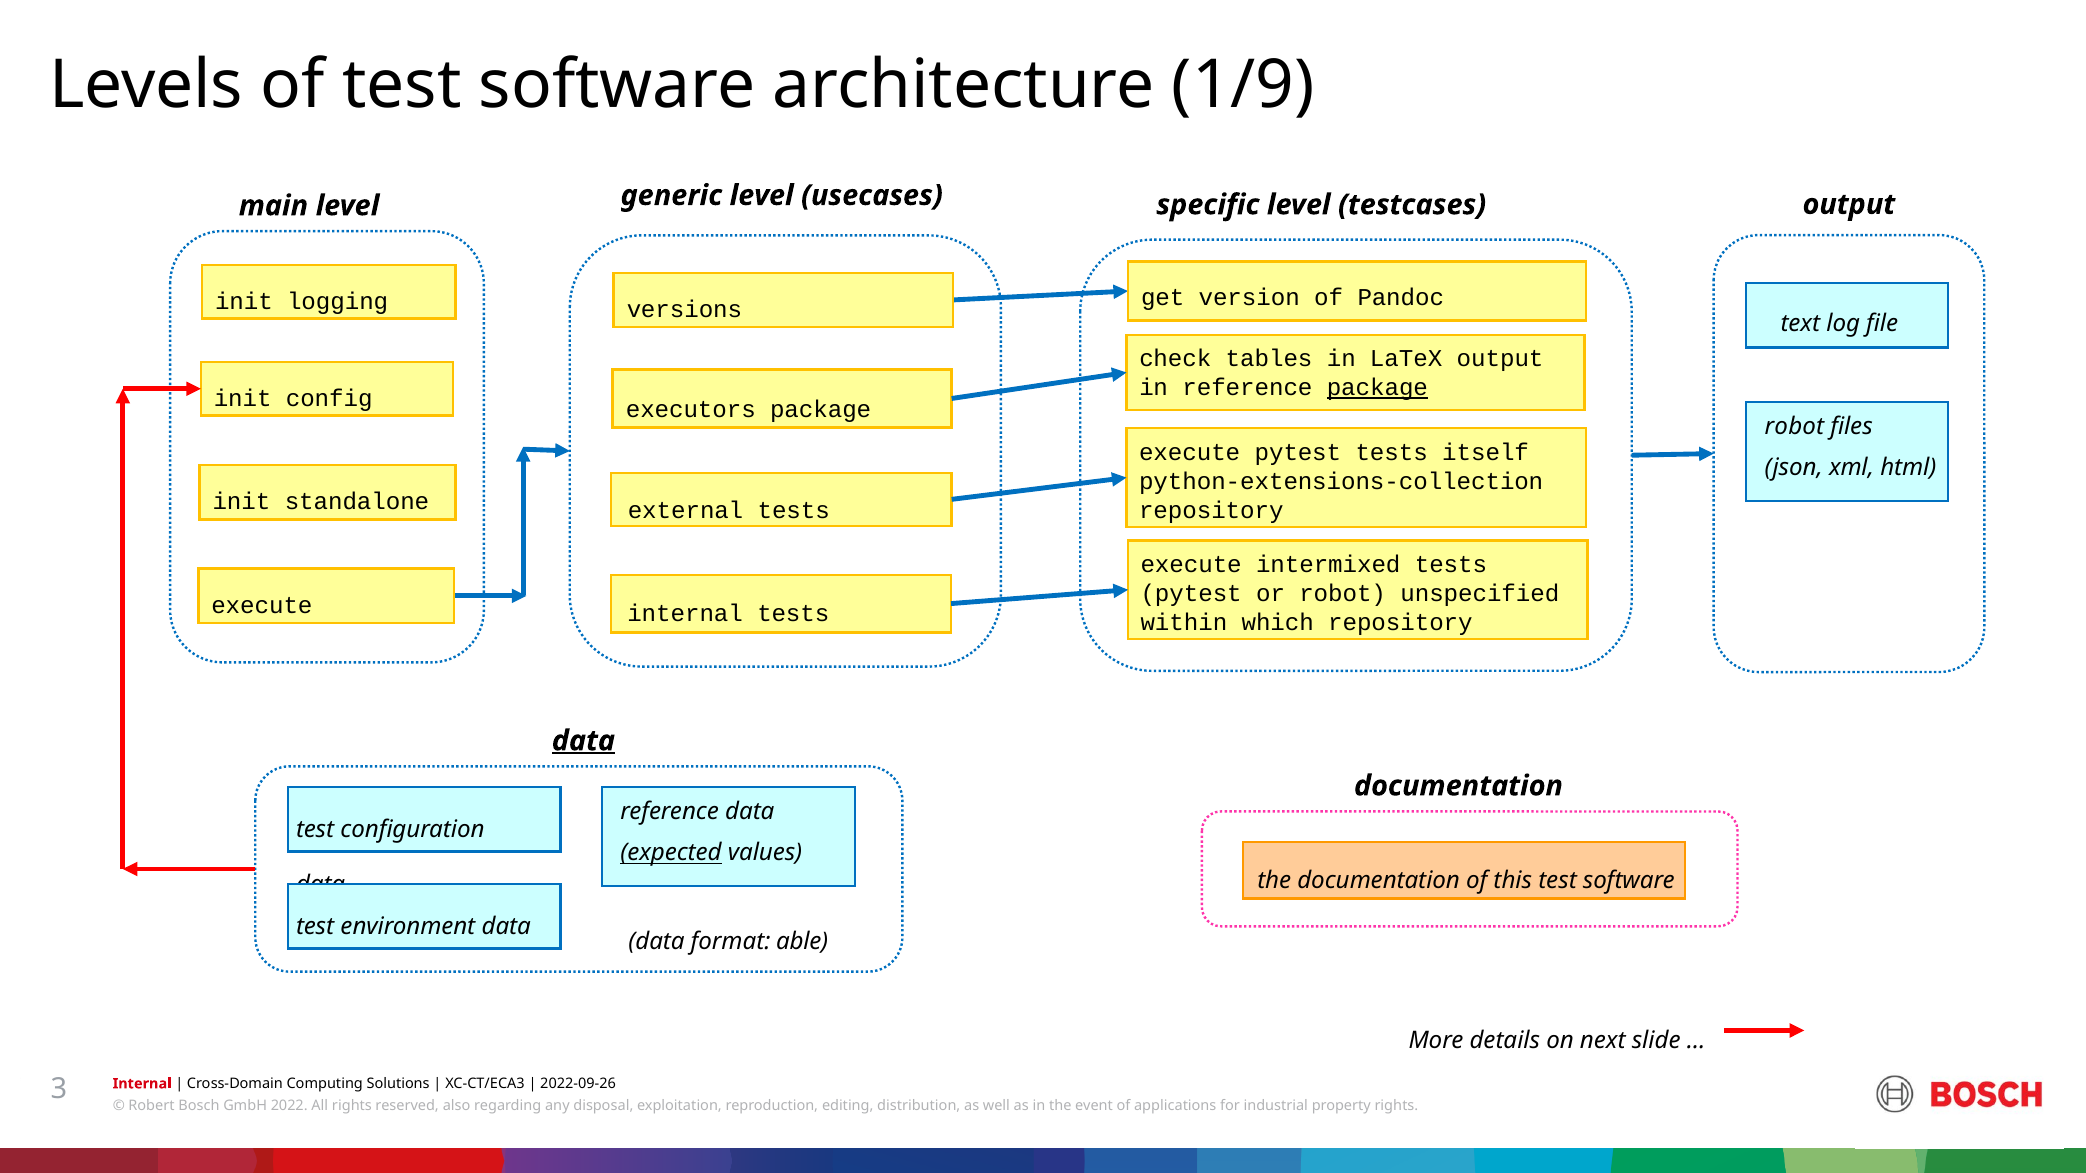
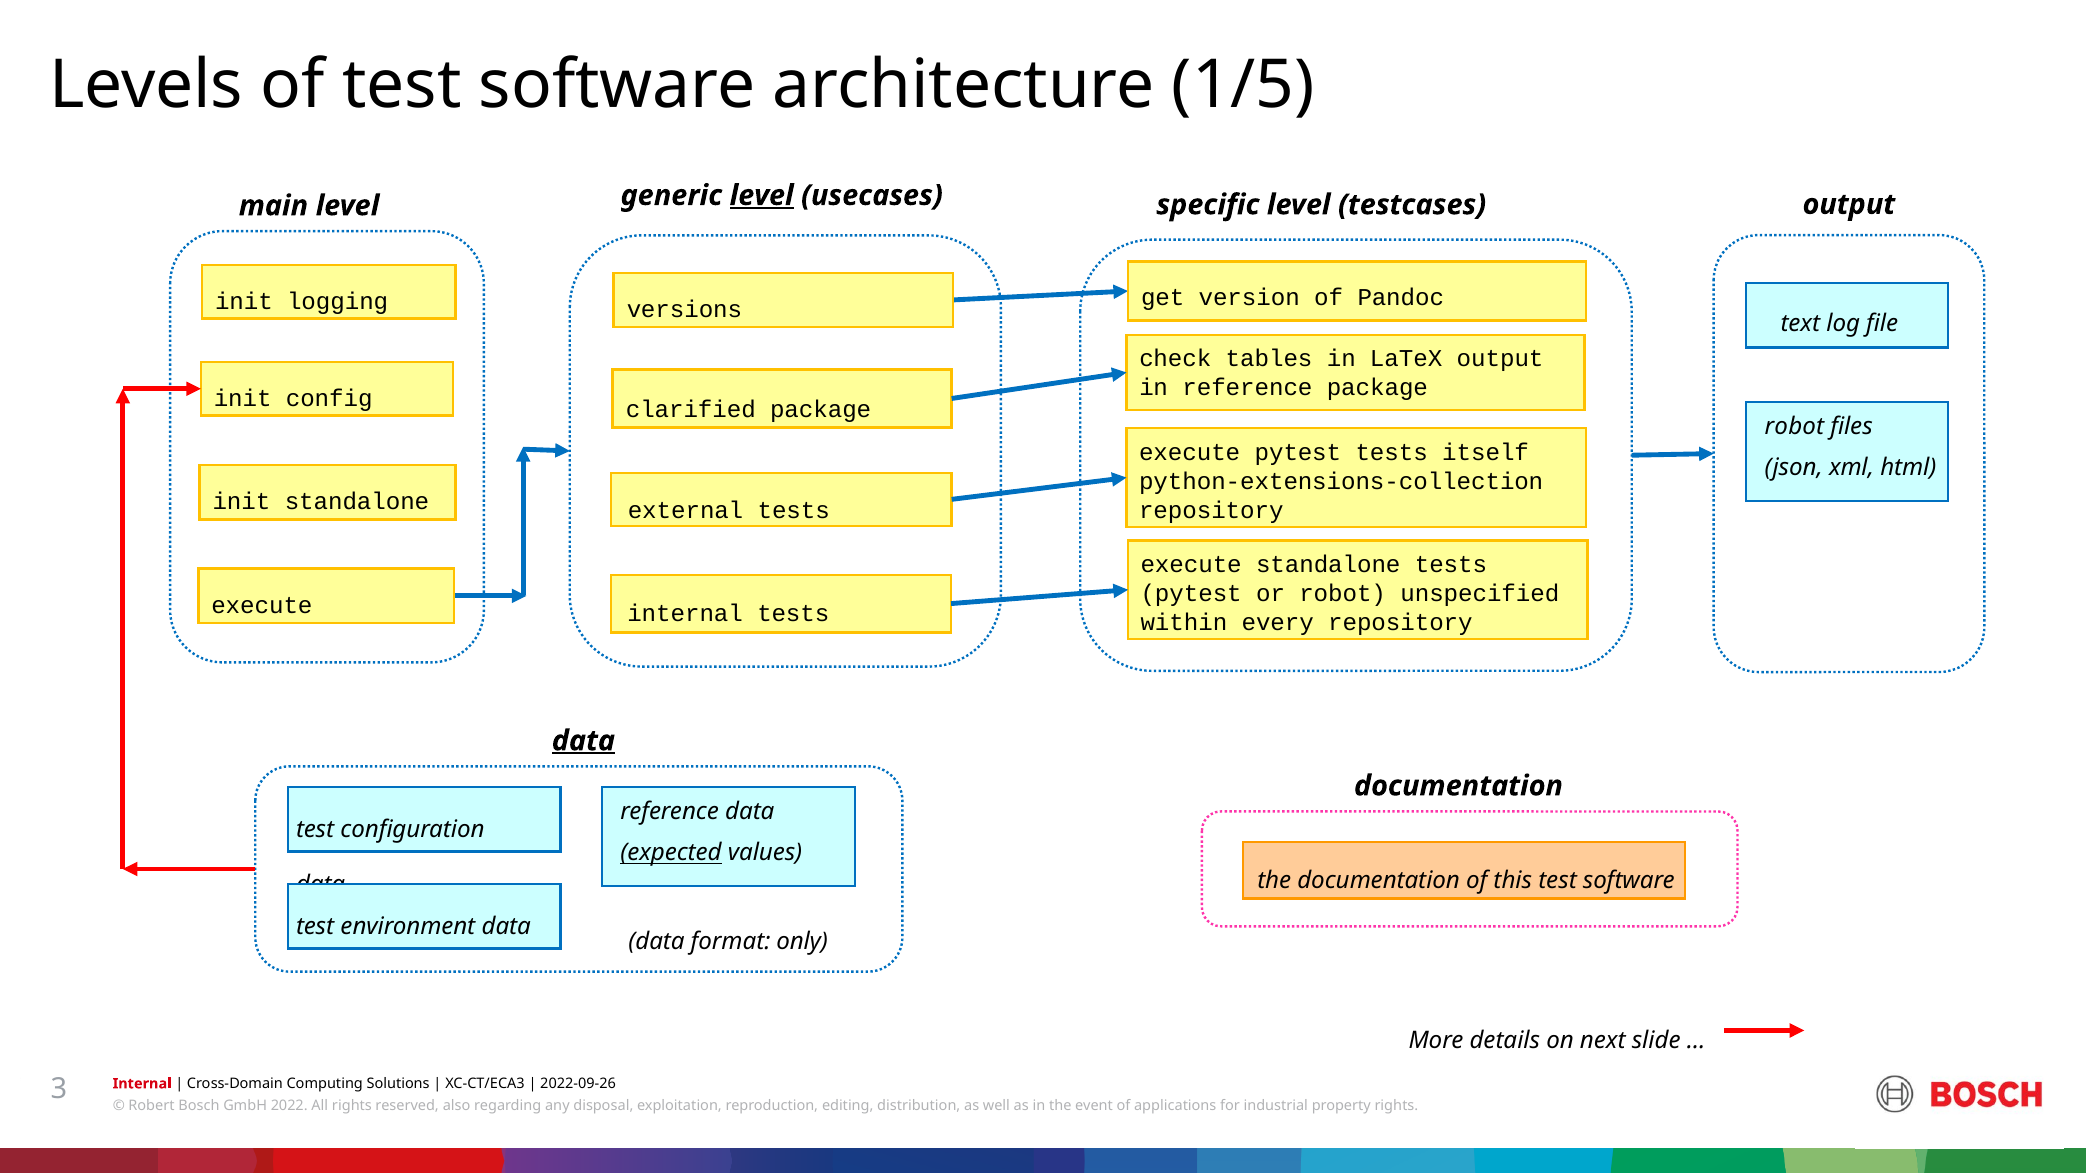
1/9: 1/9 -> 1/5
level at (762, 196) underline: none -> present
package at (1377, 388) underline: present -> none
executors: executors -> clarified
execute intermixed: intermixed -> standalone
which: which -> every
able: able -> only
